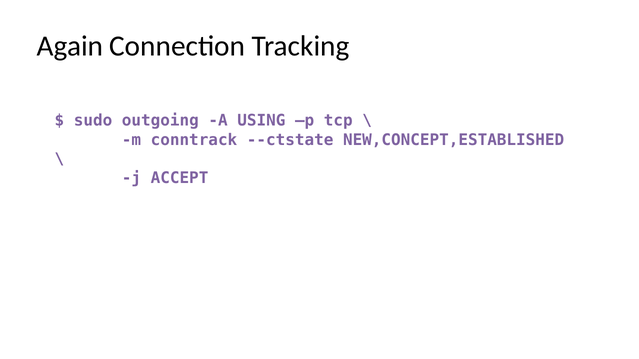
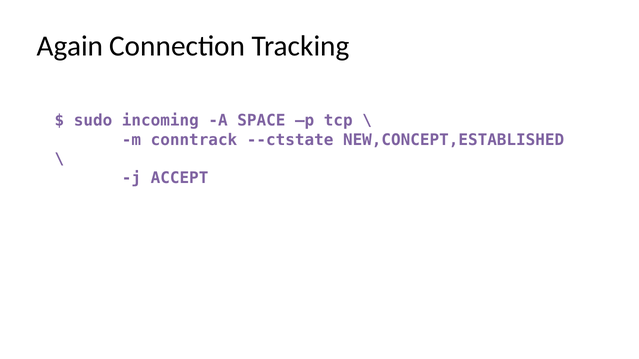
outgoing: outgoing -> incoming
USING: USING -> SPACE
